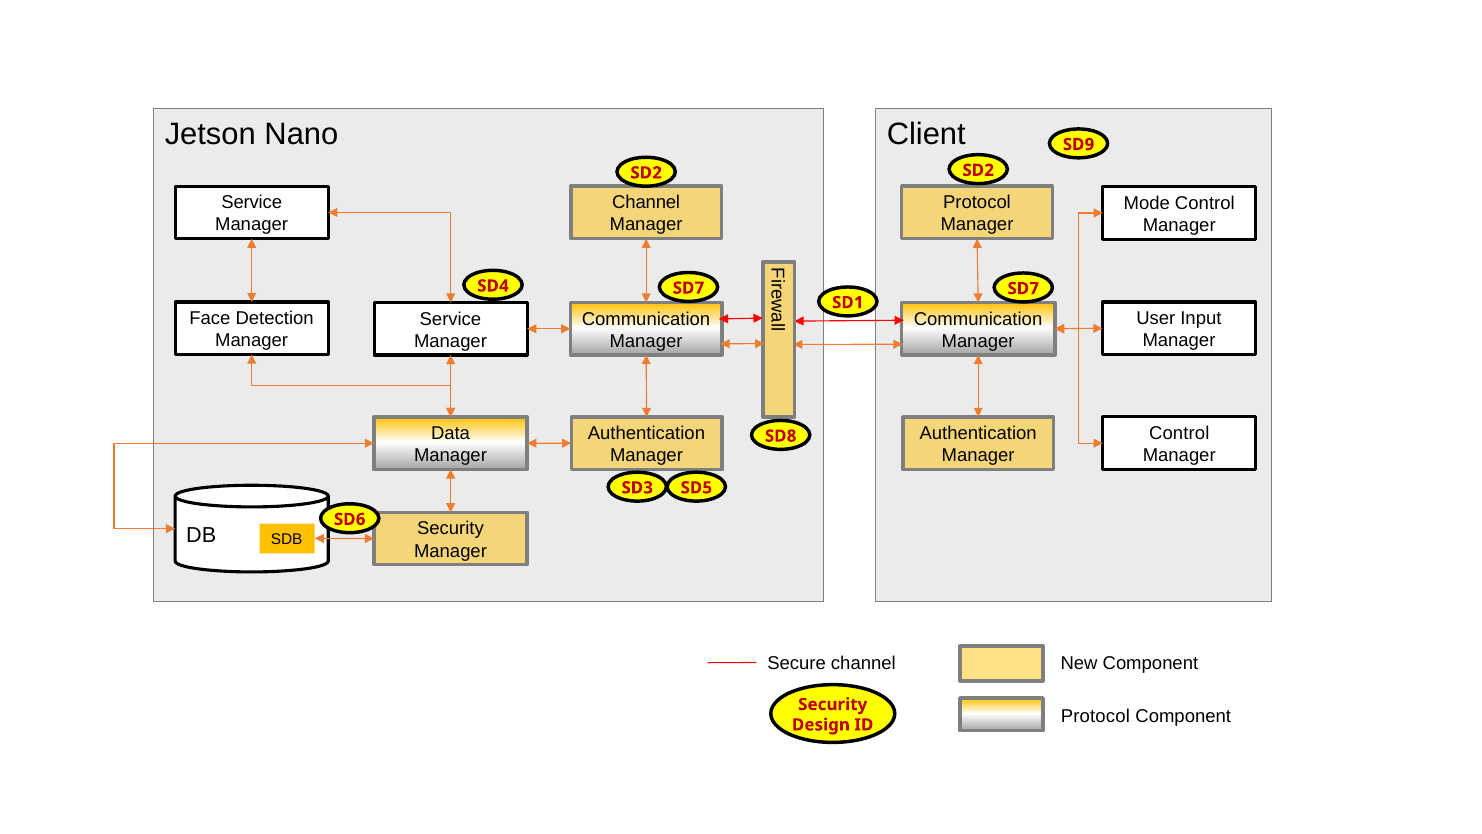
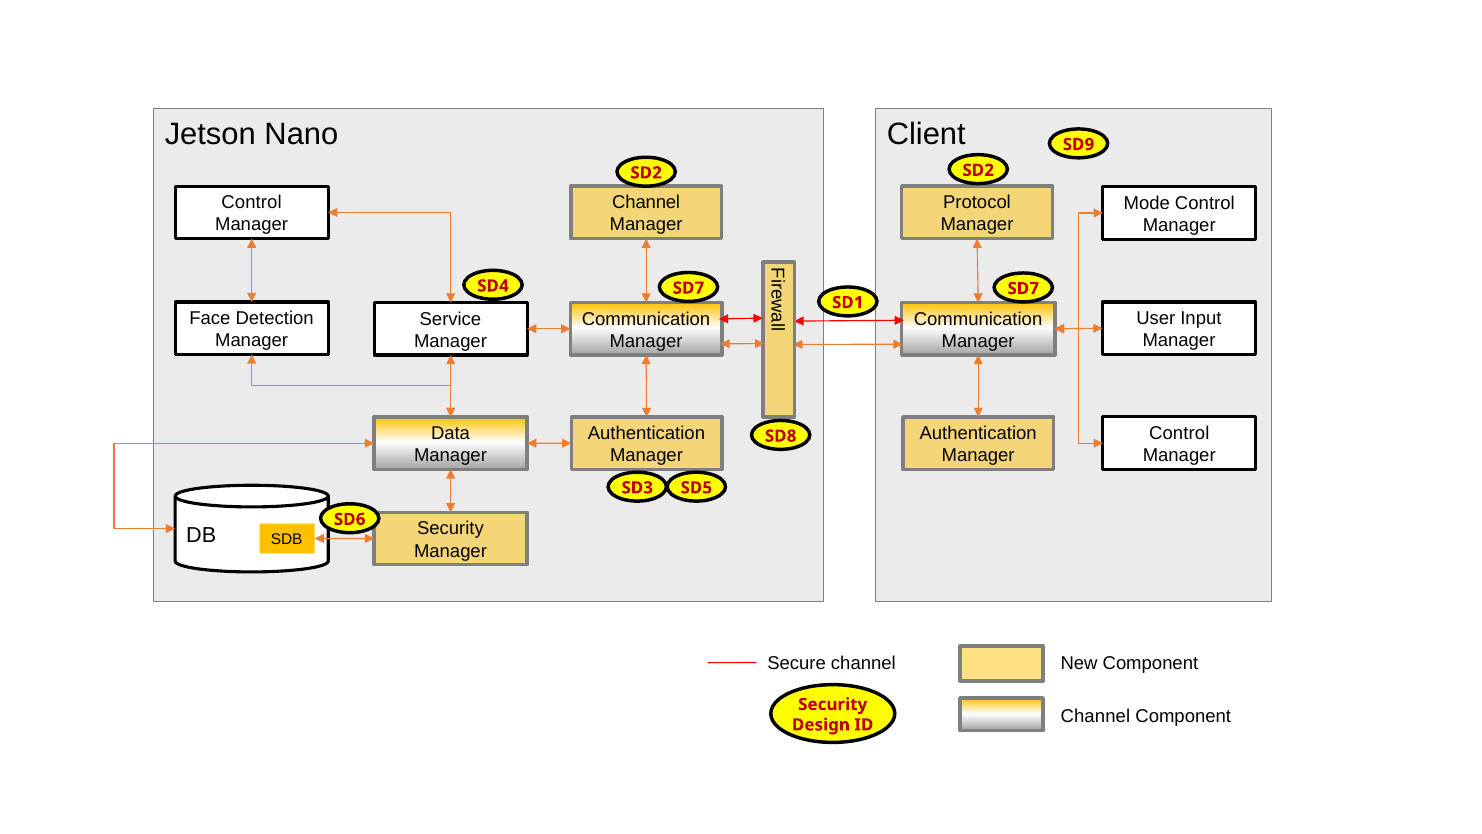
Service at (252, 203): Service -> Control
Protocol at (1095, 716): Protocol -> Channel
